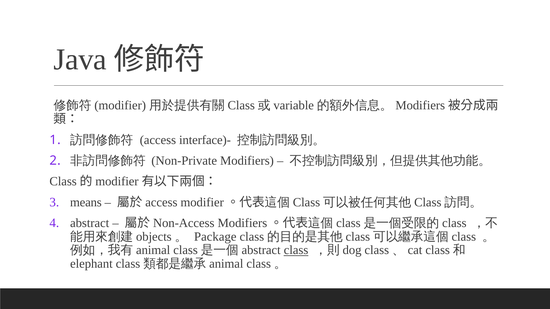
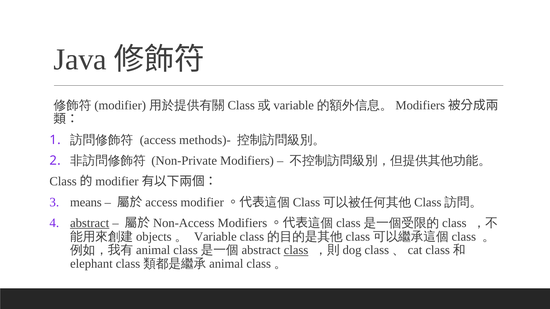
interface)-: interface)- -> methods)-
abstract underline: none -> present
Package: Package -> Variable
